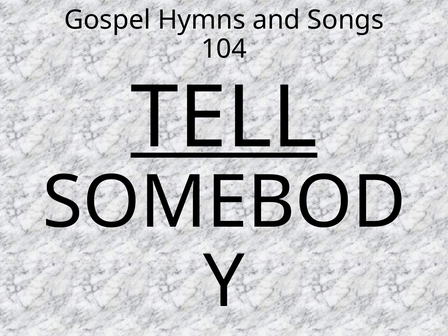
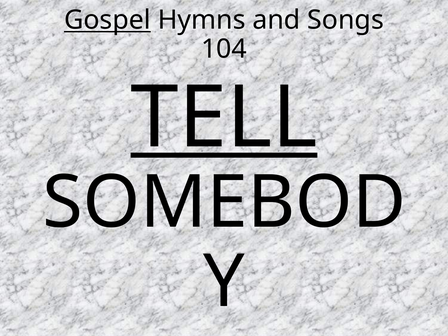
Gospel underline: none -> present
